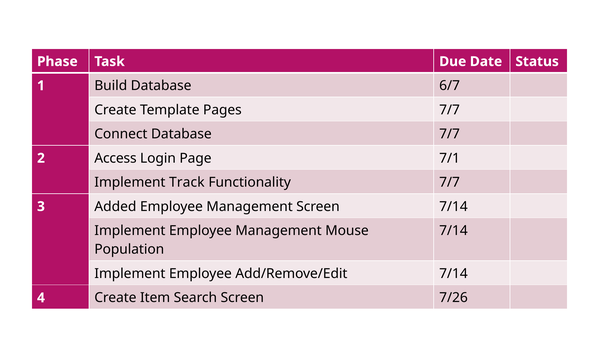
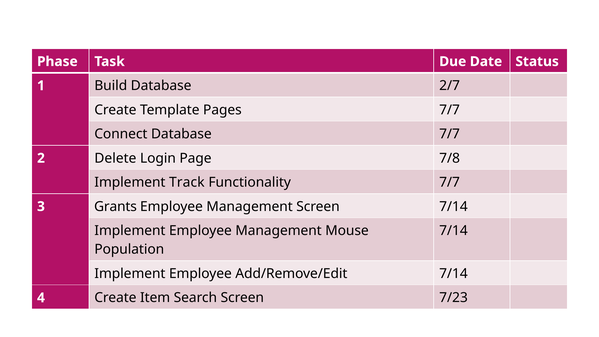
6/7: 6/7 -> 2/7
Access: Access -> Delete
7/1: 7/1 -> 7/8
Added: Added -> Grants
7/26: 7/26 -> 7/23
